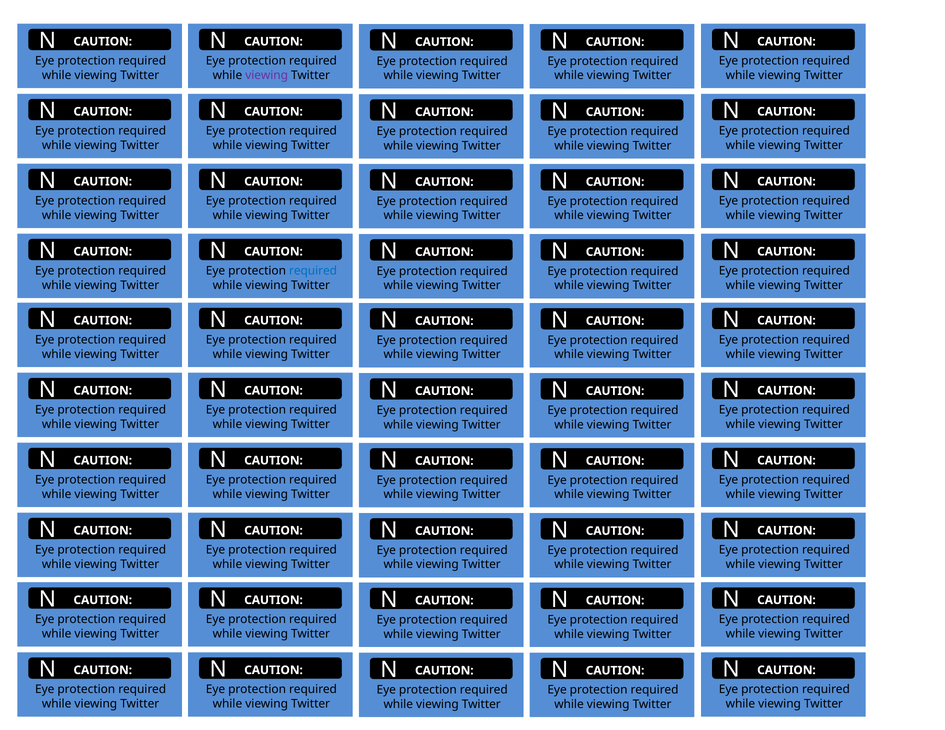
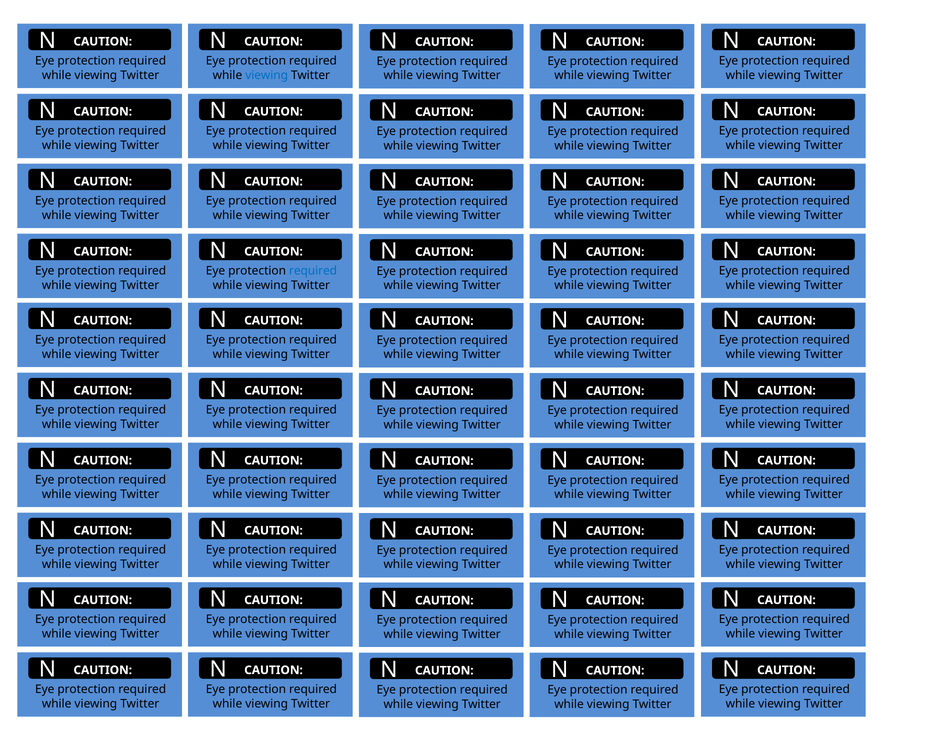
viewing at (267, 75) colour: purple -> blue
